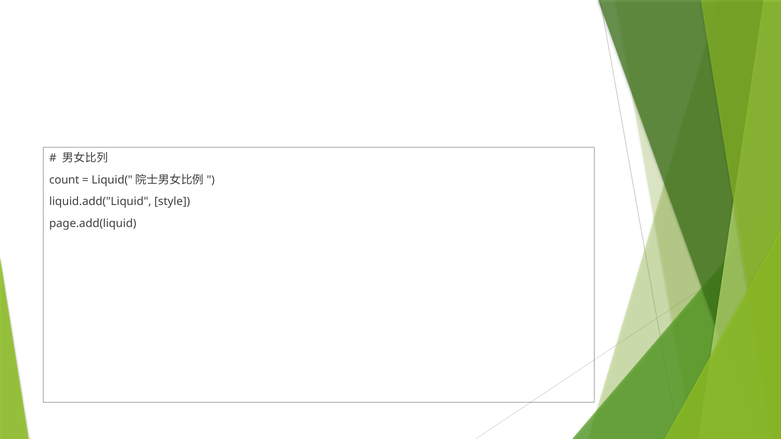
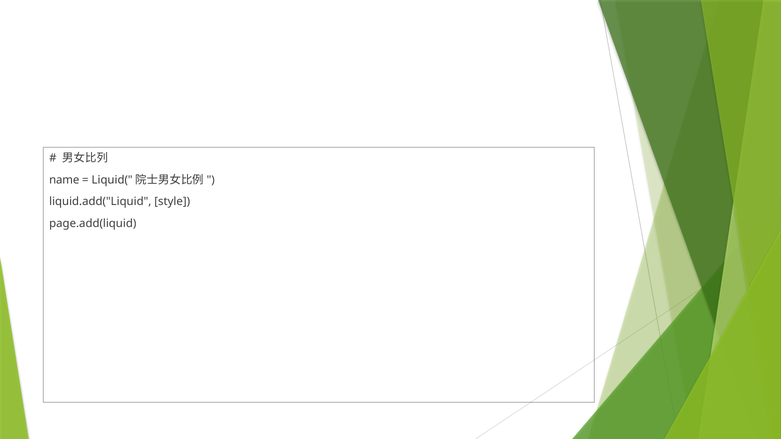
count: count -> name
